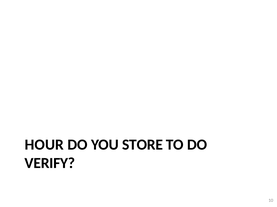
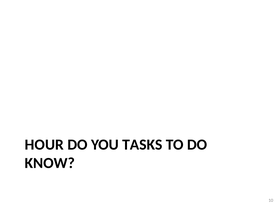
STORE: STORE -> TASKS
VERIFY: VERIFY -> KNOW
